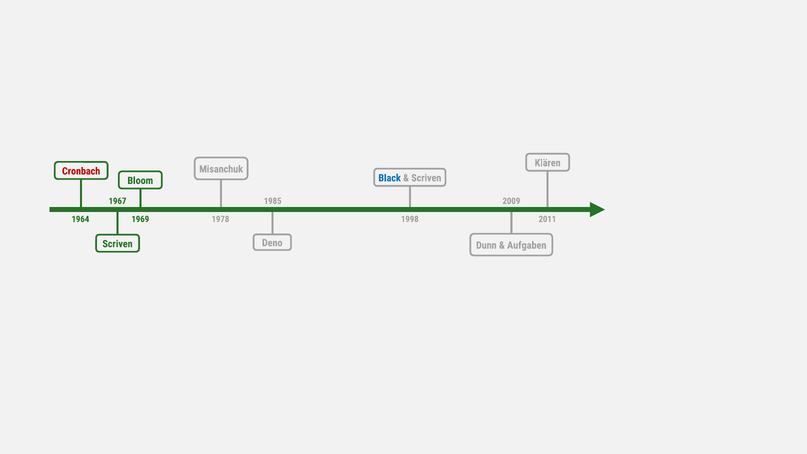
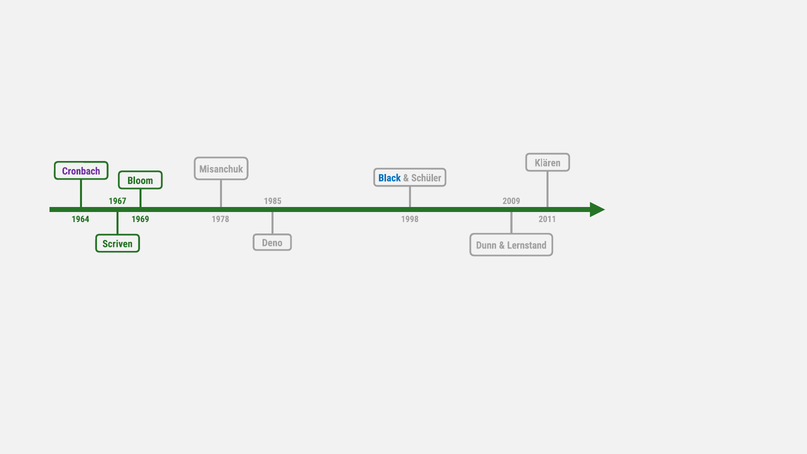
Cronbach colour: red -> purple
Scriven at (426, 178): Scriven -> Schüler
Aufgaben: Aufgaben -> Lernstand
